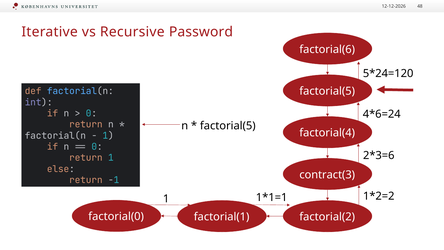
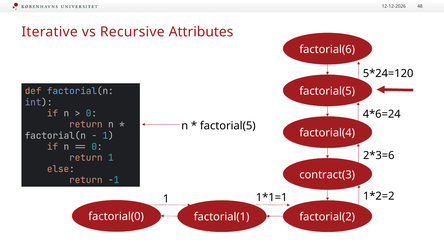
Password: Password -> Attributes
